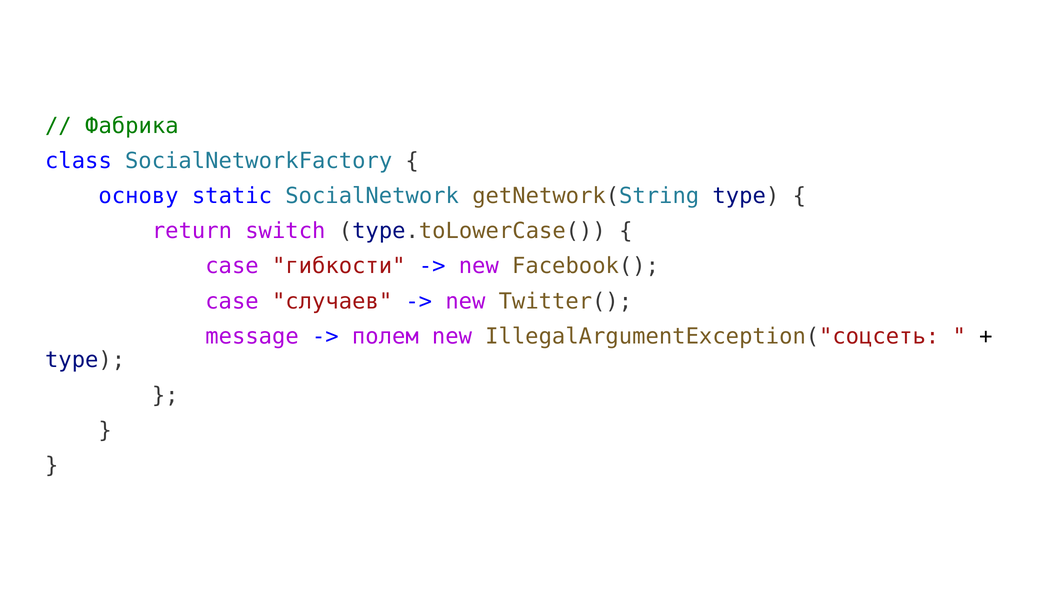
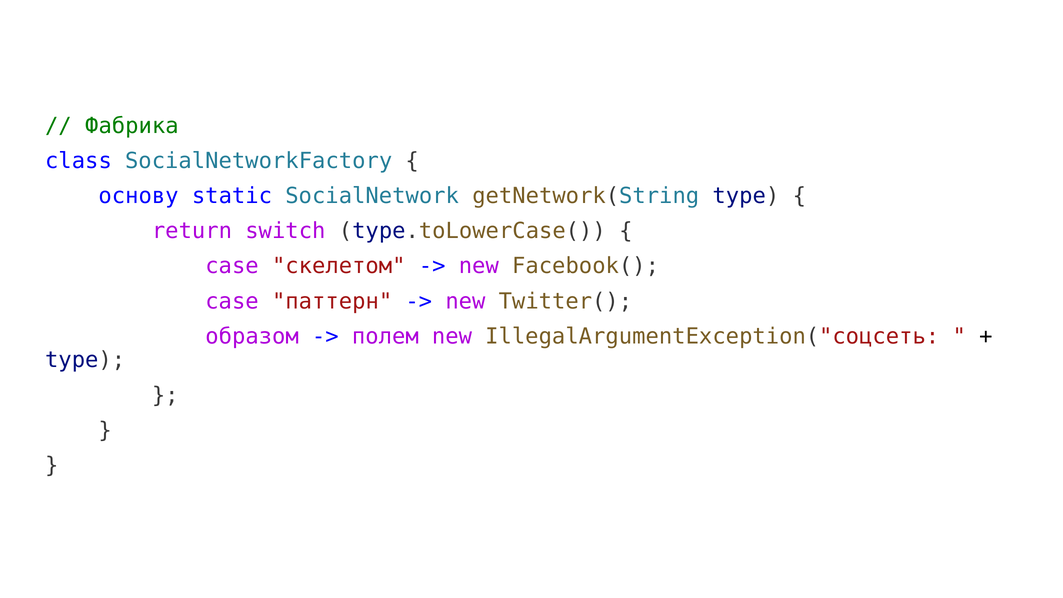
гибкости: гибкости -> скелетом
случаев: случаев -> паттерн
message: message -> образом
